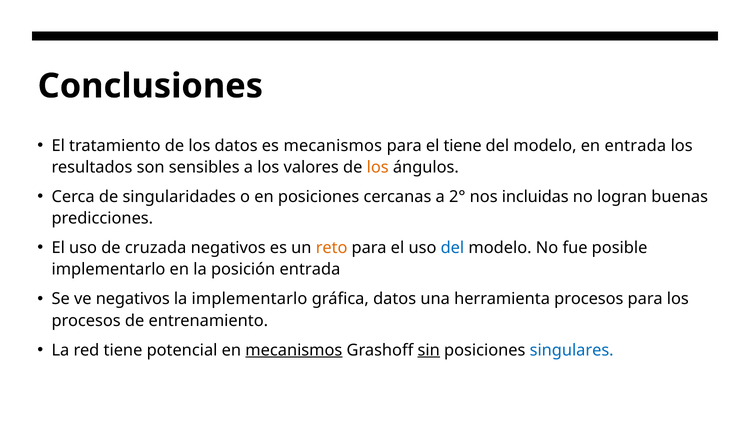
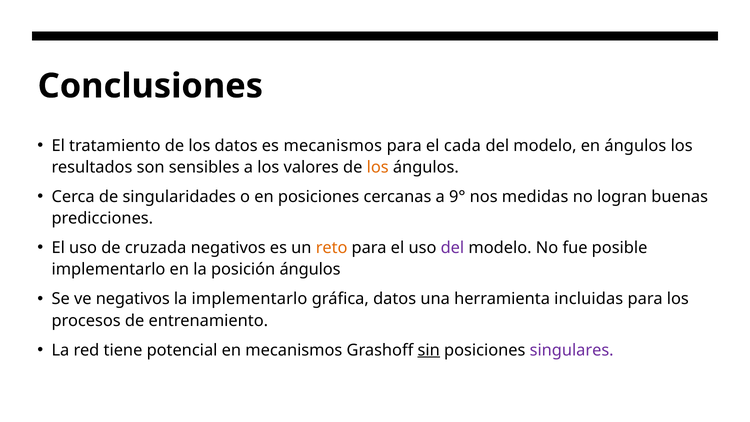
el tiene: tiene -> cada
en entrada: entrada -> ángulos
2°: 2° -> 9°
incluidas: incluidas -> medidas
del at (452, 248) colour: blue -> purple
posición entrada: entrada -> ángulos
herramienta procesos: procesos -> incluidas
mecanismos at (294, 350) underline: present -> none
singulares colour: blue -> purple
